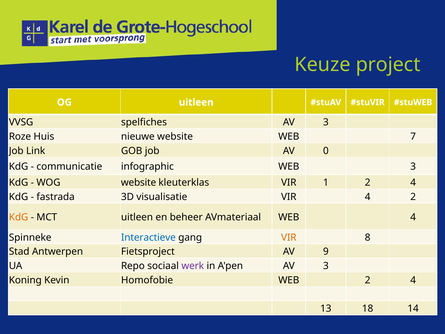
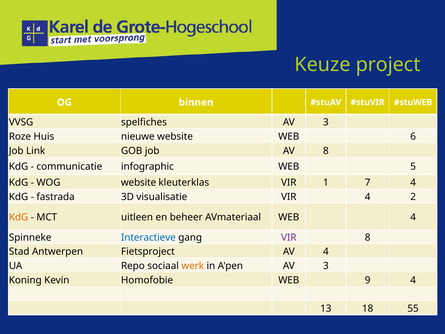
OG uitleen: uitleen -> binnen
7: 7 -> 6
AV 0: 0 -> 8
WEB 3: 3 -> 5
1 2: 2 -> 7
VIR at (289, 237) colour: orange -> purple
AV 9: 9 -> 4
werk colour: purple -> orange
WEB 2: 2 -> 9
14: 14 -> 55
